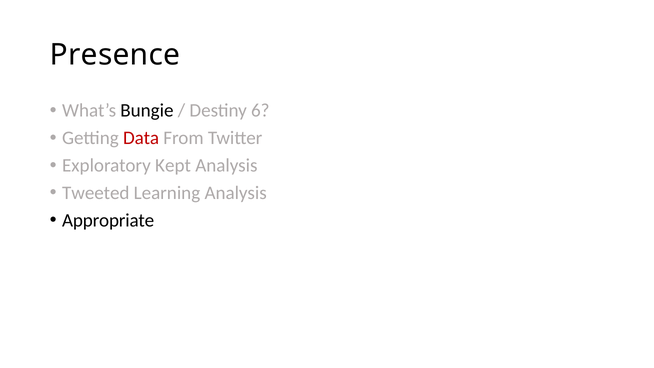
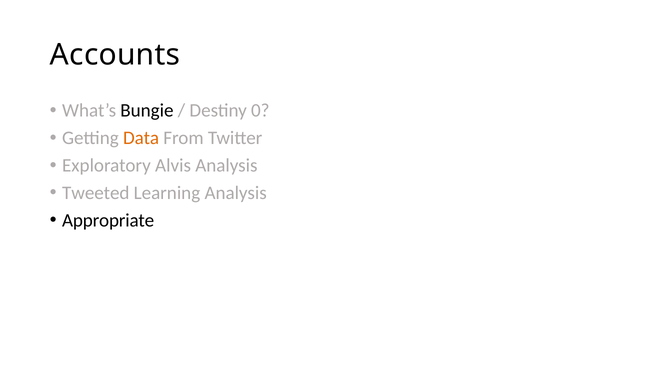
Presence: Presence -> Accounts
6: 6 -> 0
Data colour: red -> orange
Kept: Kept -> Alvis
